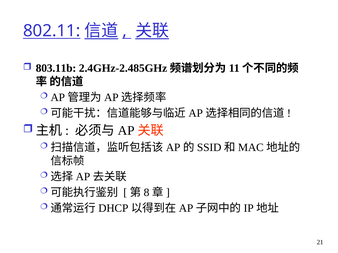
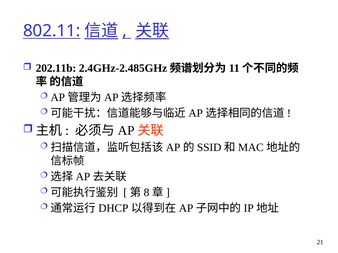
803.11b: 803.11b -> 202.11b
